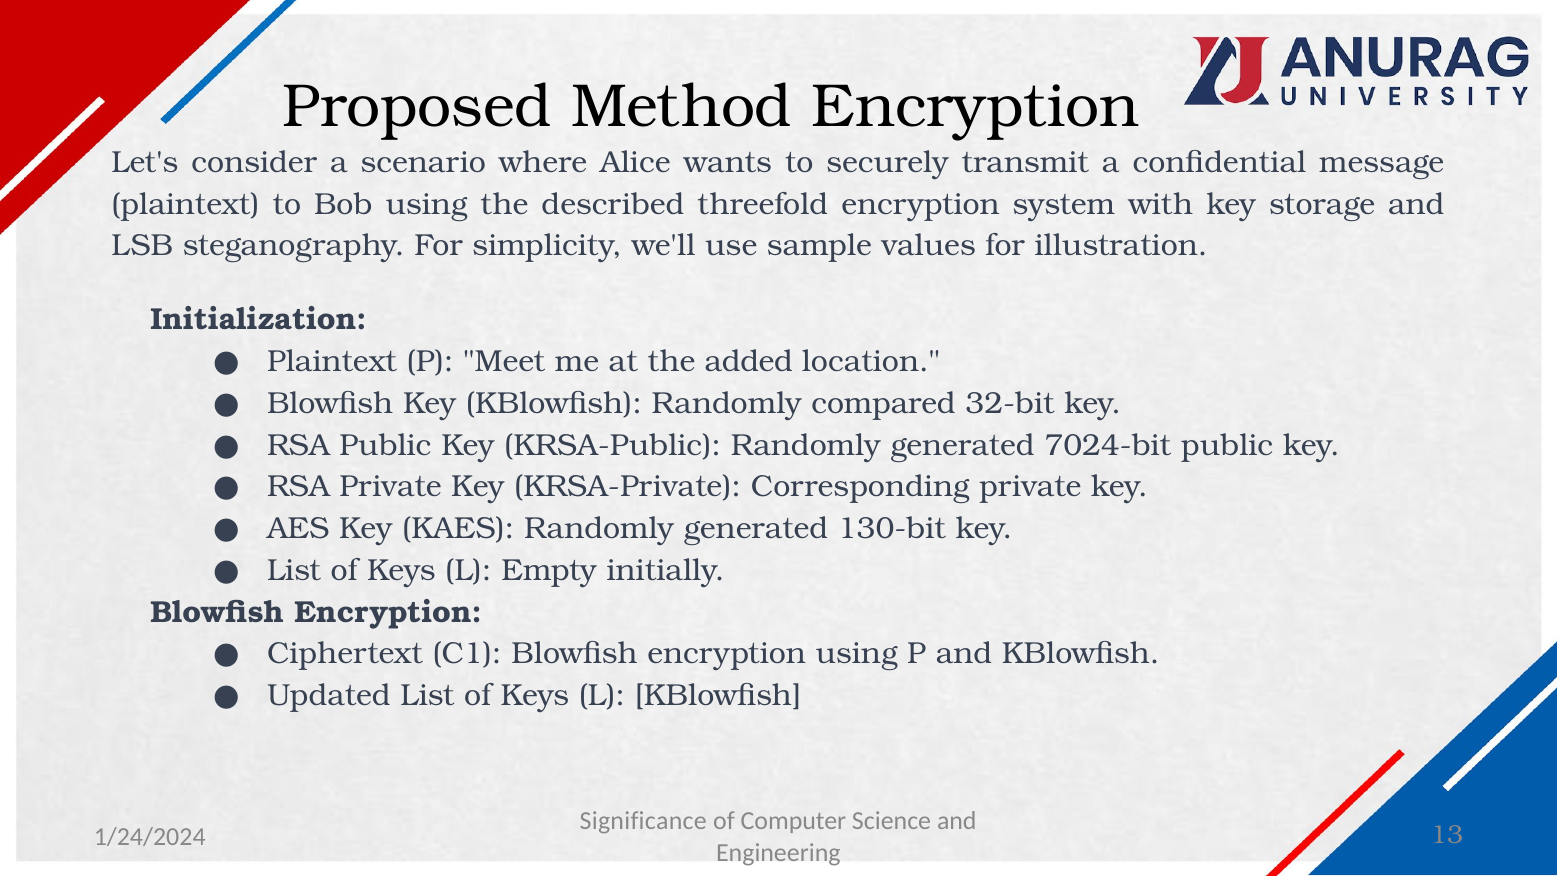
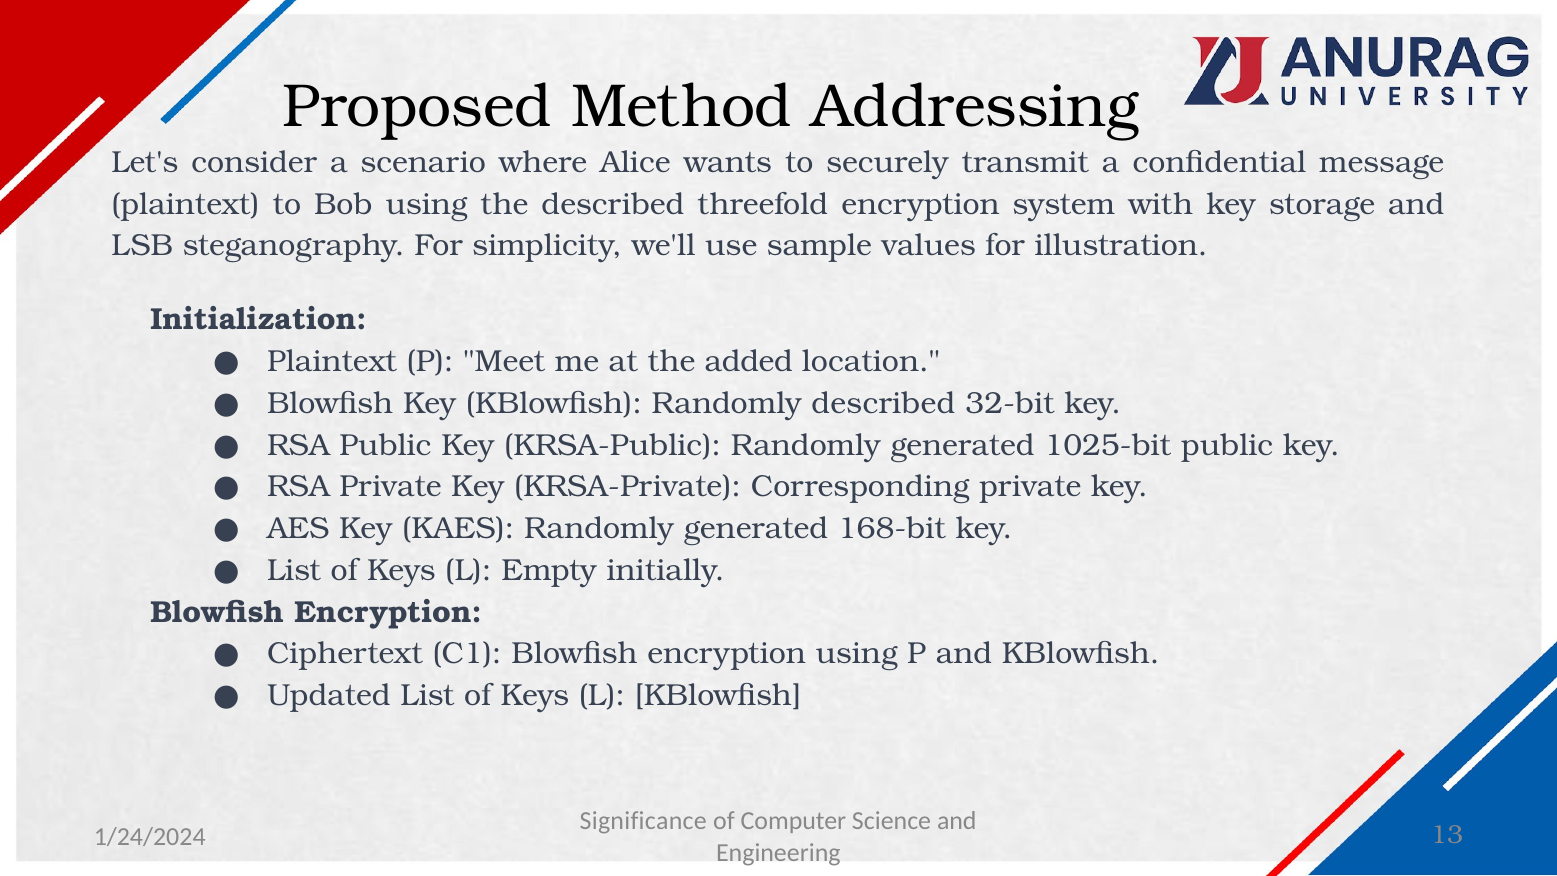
Method Encryption: Encryption -> Addressing
Randomly compared: compared -> described
7024-bit: 7024-bit -> 1025-bit
130-bit: 130-bit -> 168-bit
